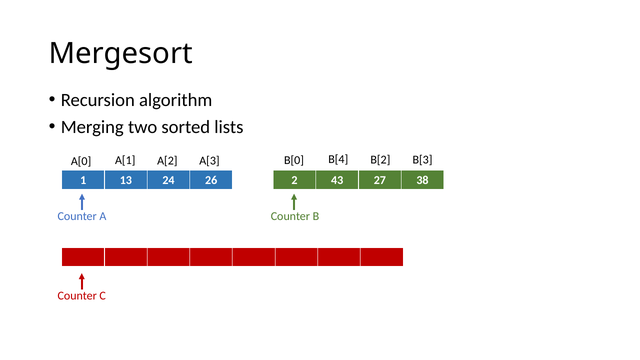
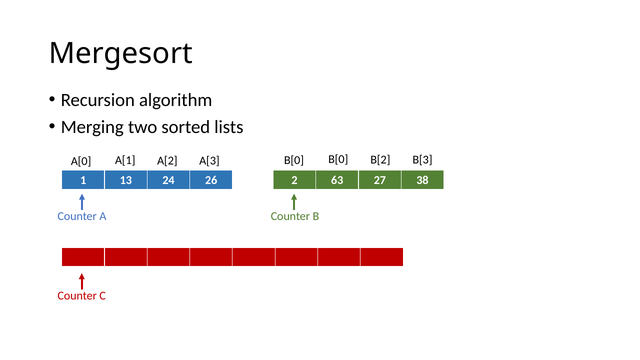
B[0 B[4: B[4 -> B[0
43: 43 -> 63
